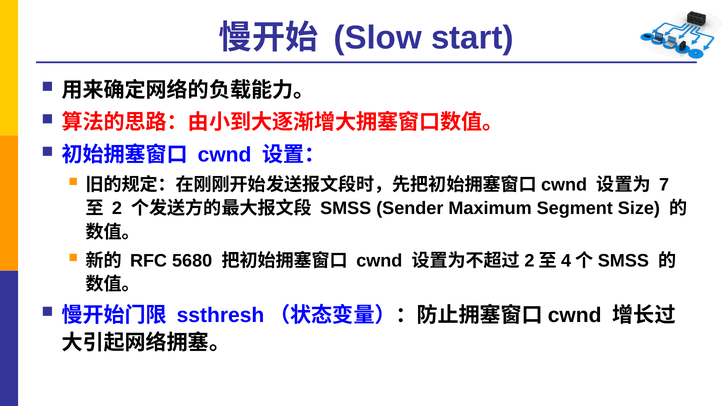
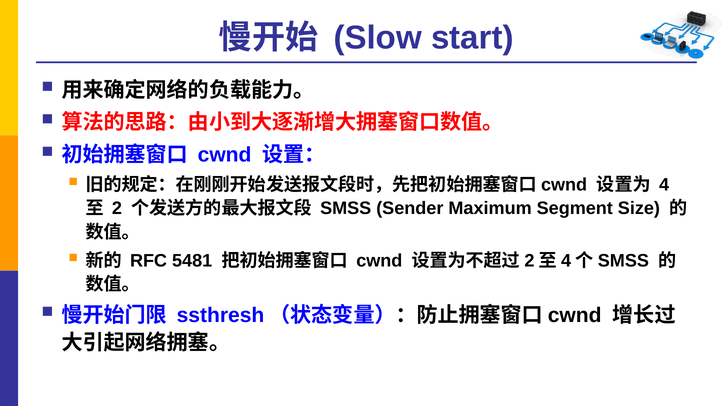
7: 7 -> 4
5680: 5680 -> 5481
